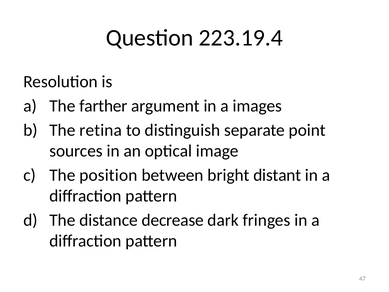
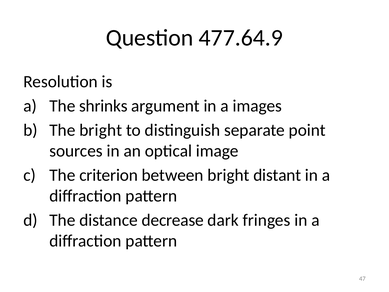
223.19.4: 223.19.4 -> 477.64.9
farther: farther -> shrinks
The retina: retina -> bright
position: position -> criterion
